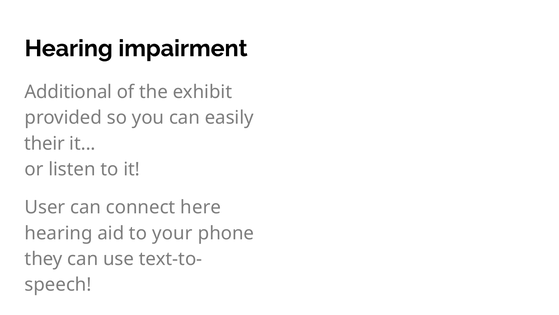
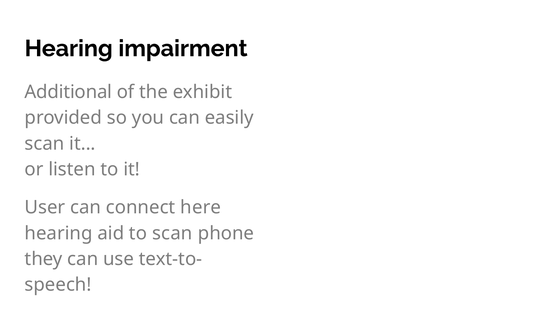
their at (45, 143): their -> scan
to your: your -> scan
